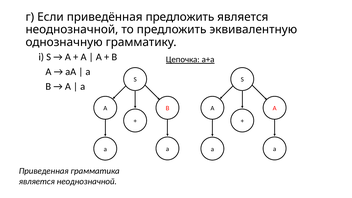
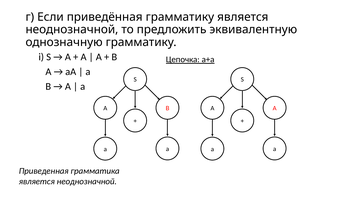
приведённая предложить: предложить -> грамматику
